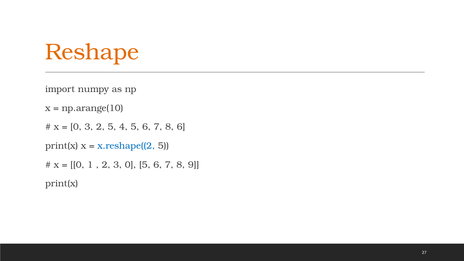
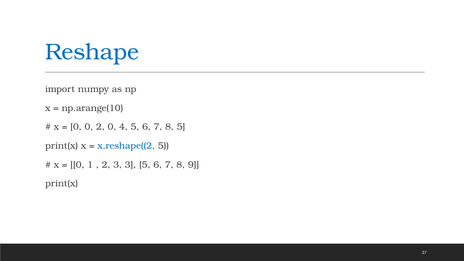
Reshape colour: orange -> blue
0 3: 3 -> 0
2 5: 5 -> 0
8 6: 6 -> 5
3 0: 0 -> 3
